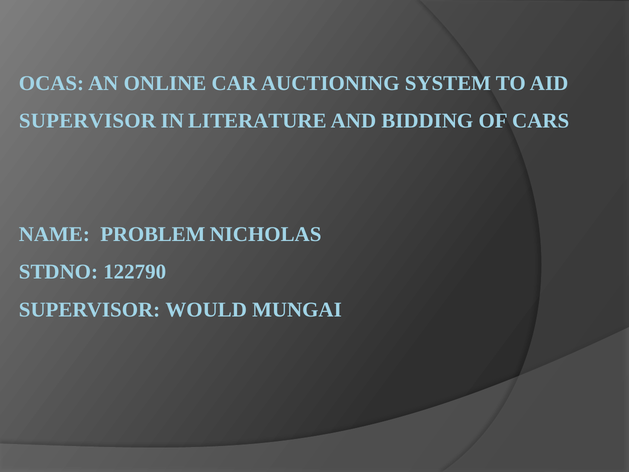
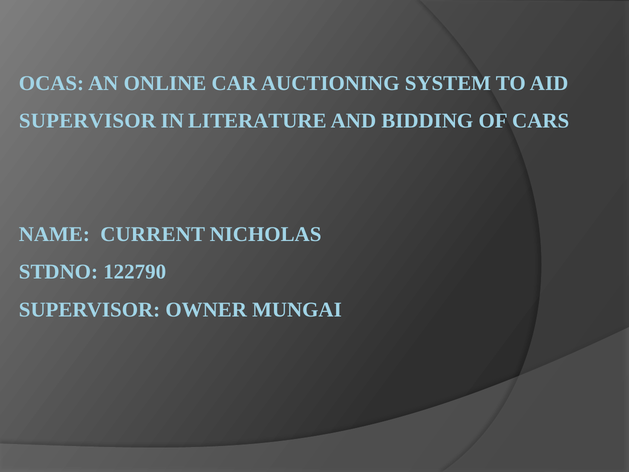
PROBLEM: PROBLEM -> CURRENT
WOULD: WOULD -> OWNER
